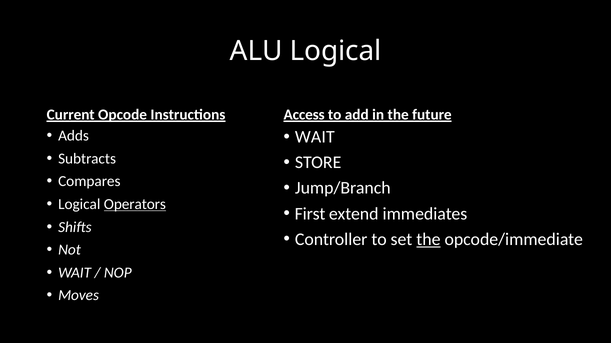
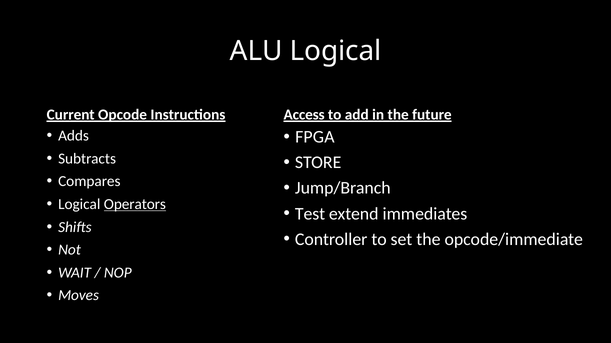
WAIT at (315, 137): WAIT -> FPGA
First: First -> Test
the at (428, 240) underline: present -> none
